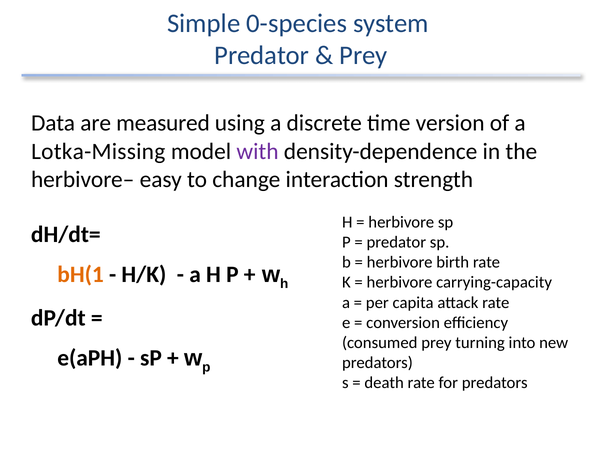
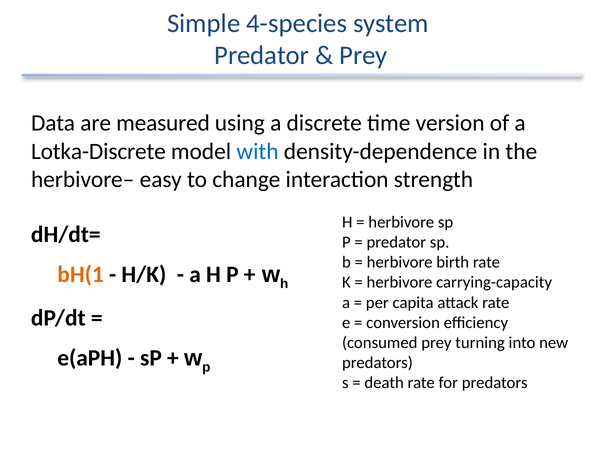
0-species: 0-species -> 4-species
Lotka-Missing: Lotka-Missing -> Lotka-Discrete
with colour: purple -> blue
